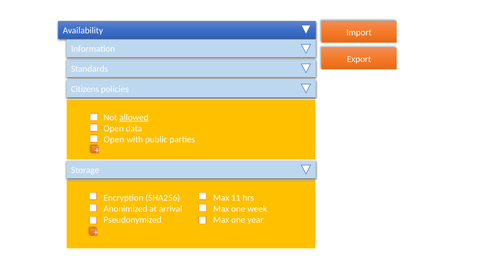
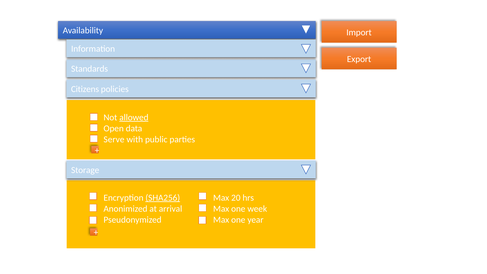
Open at (114, 139): Open -> Serve
SHA256 underline: none -> present
11: 11 -> 20
